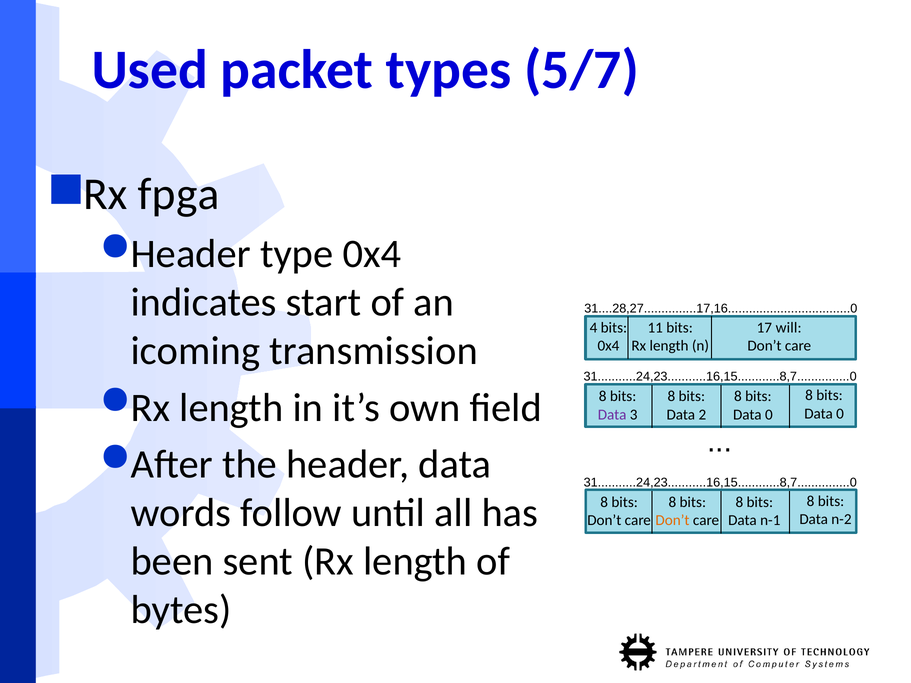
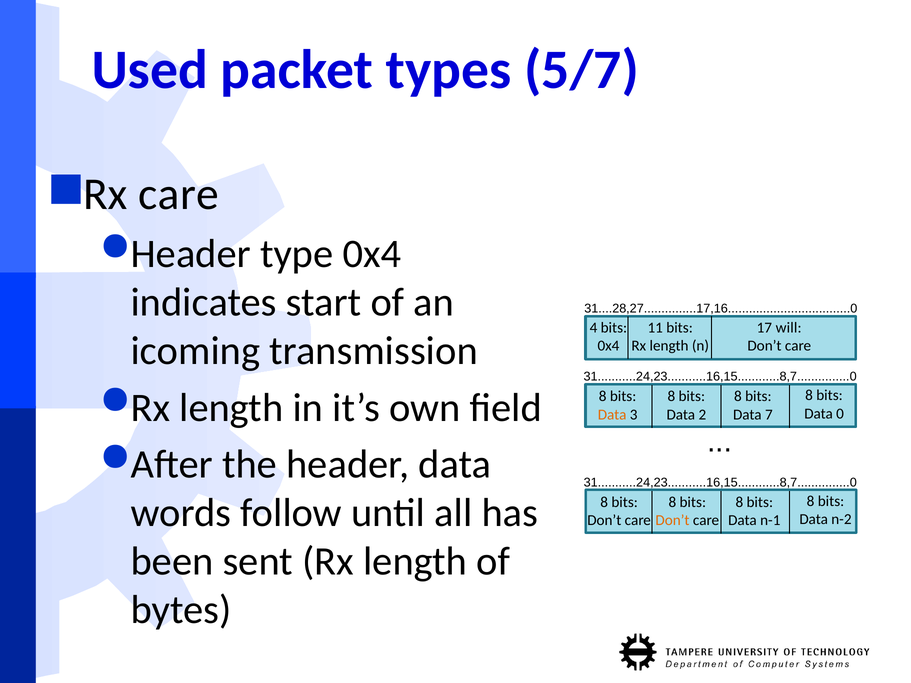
Rx fpga: fpga -> care
Data at (612, 415) colour: purple -> orange
0 at (769, 415): 0 -> 7
